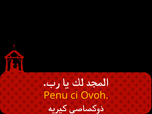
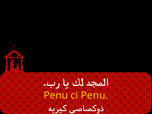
ci Ovoh: Ovoh -> Penu
